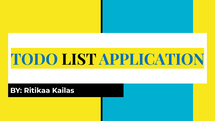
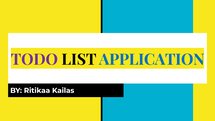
TODO colour: blue -> purple
